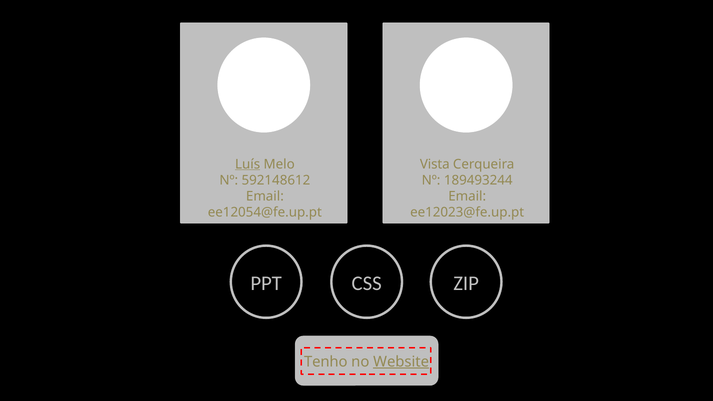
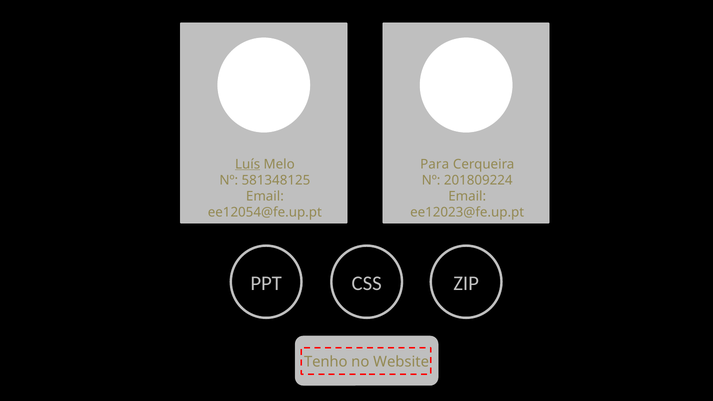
Vista: Vista -> Para
592148612: 592148612 -> 581348125
189493244: 189493244 -> 201809224
Website underline: present -> none
